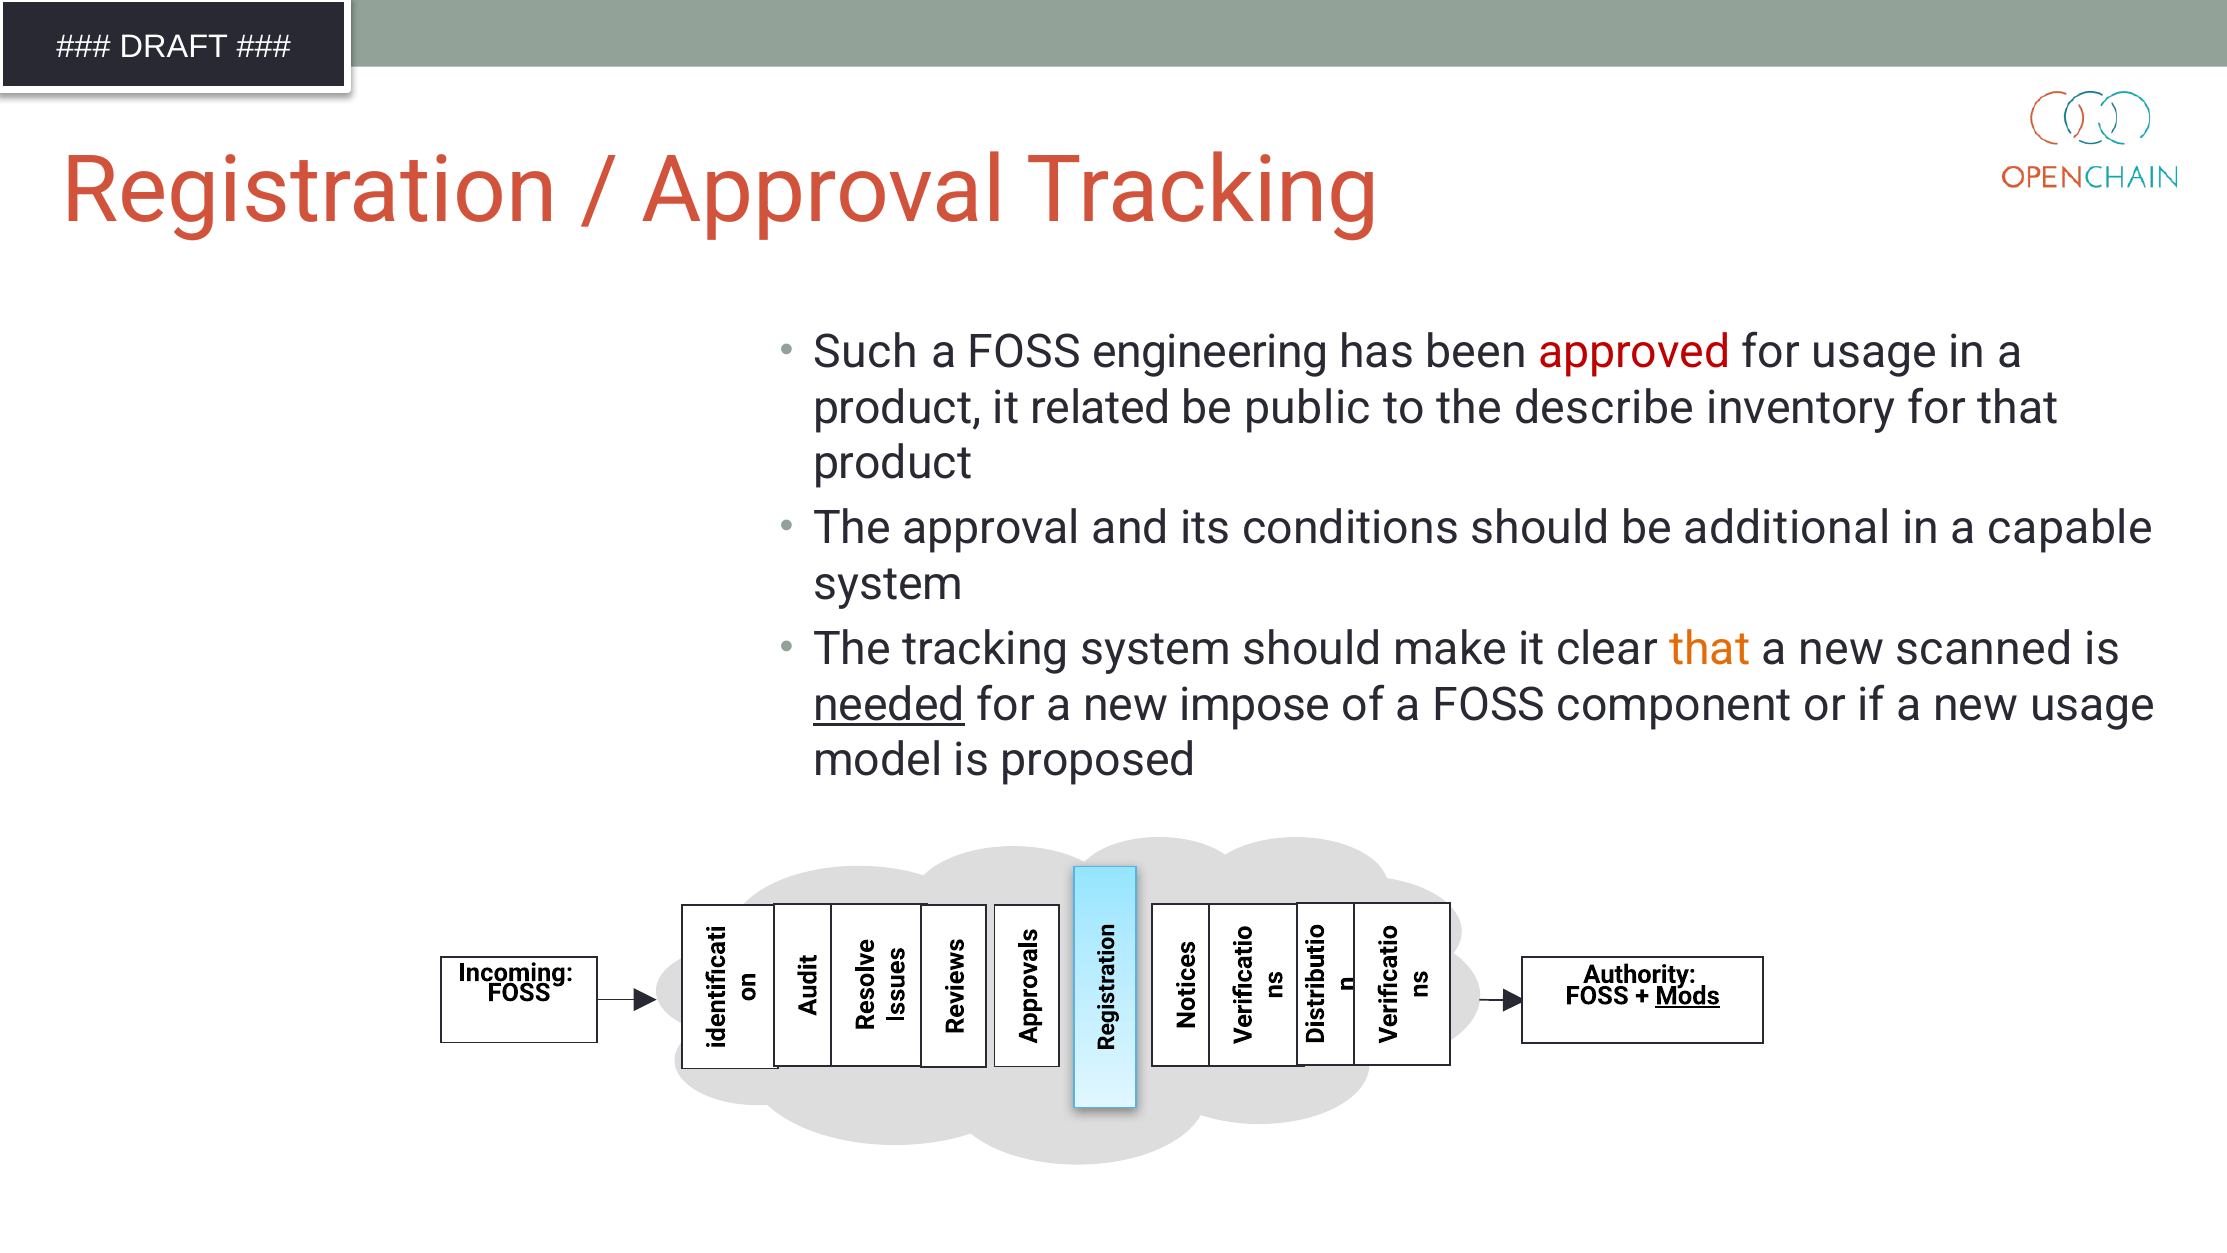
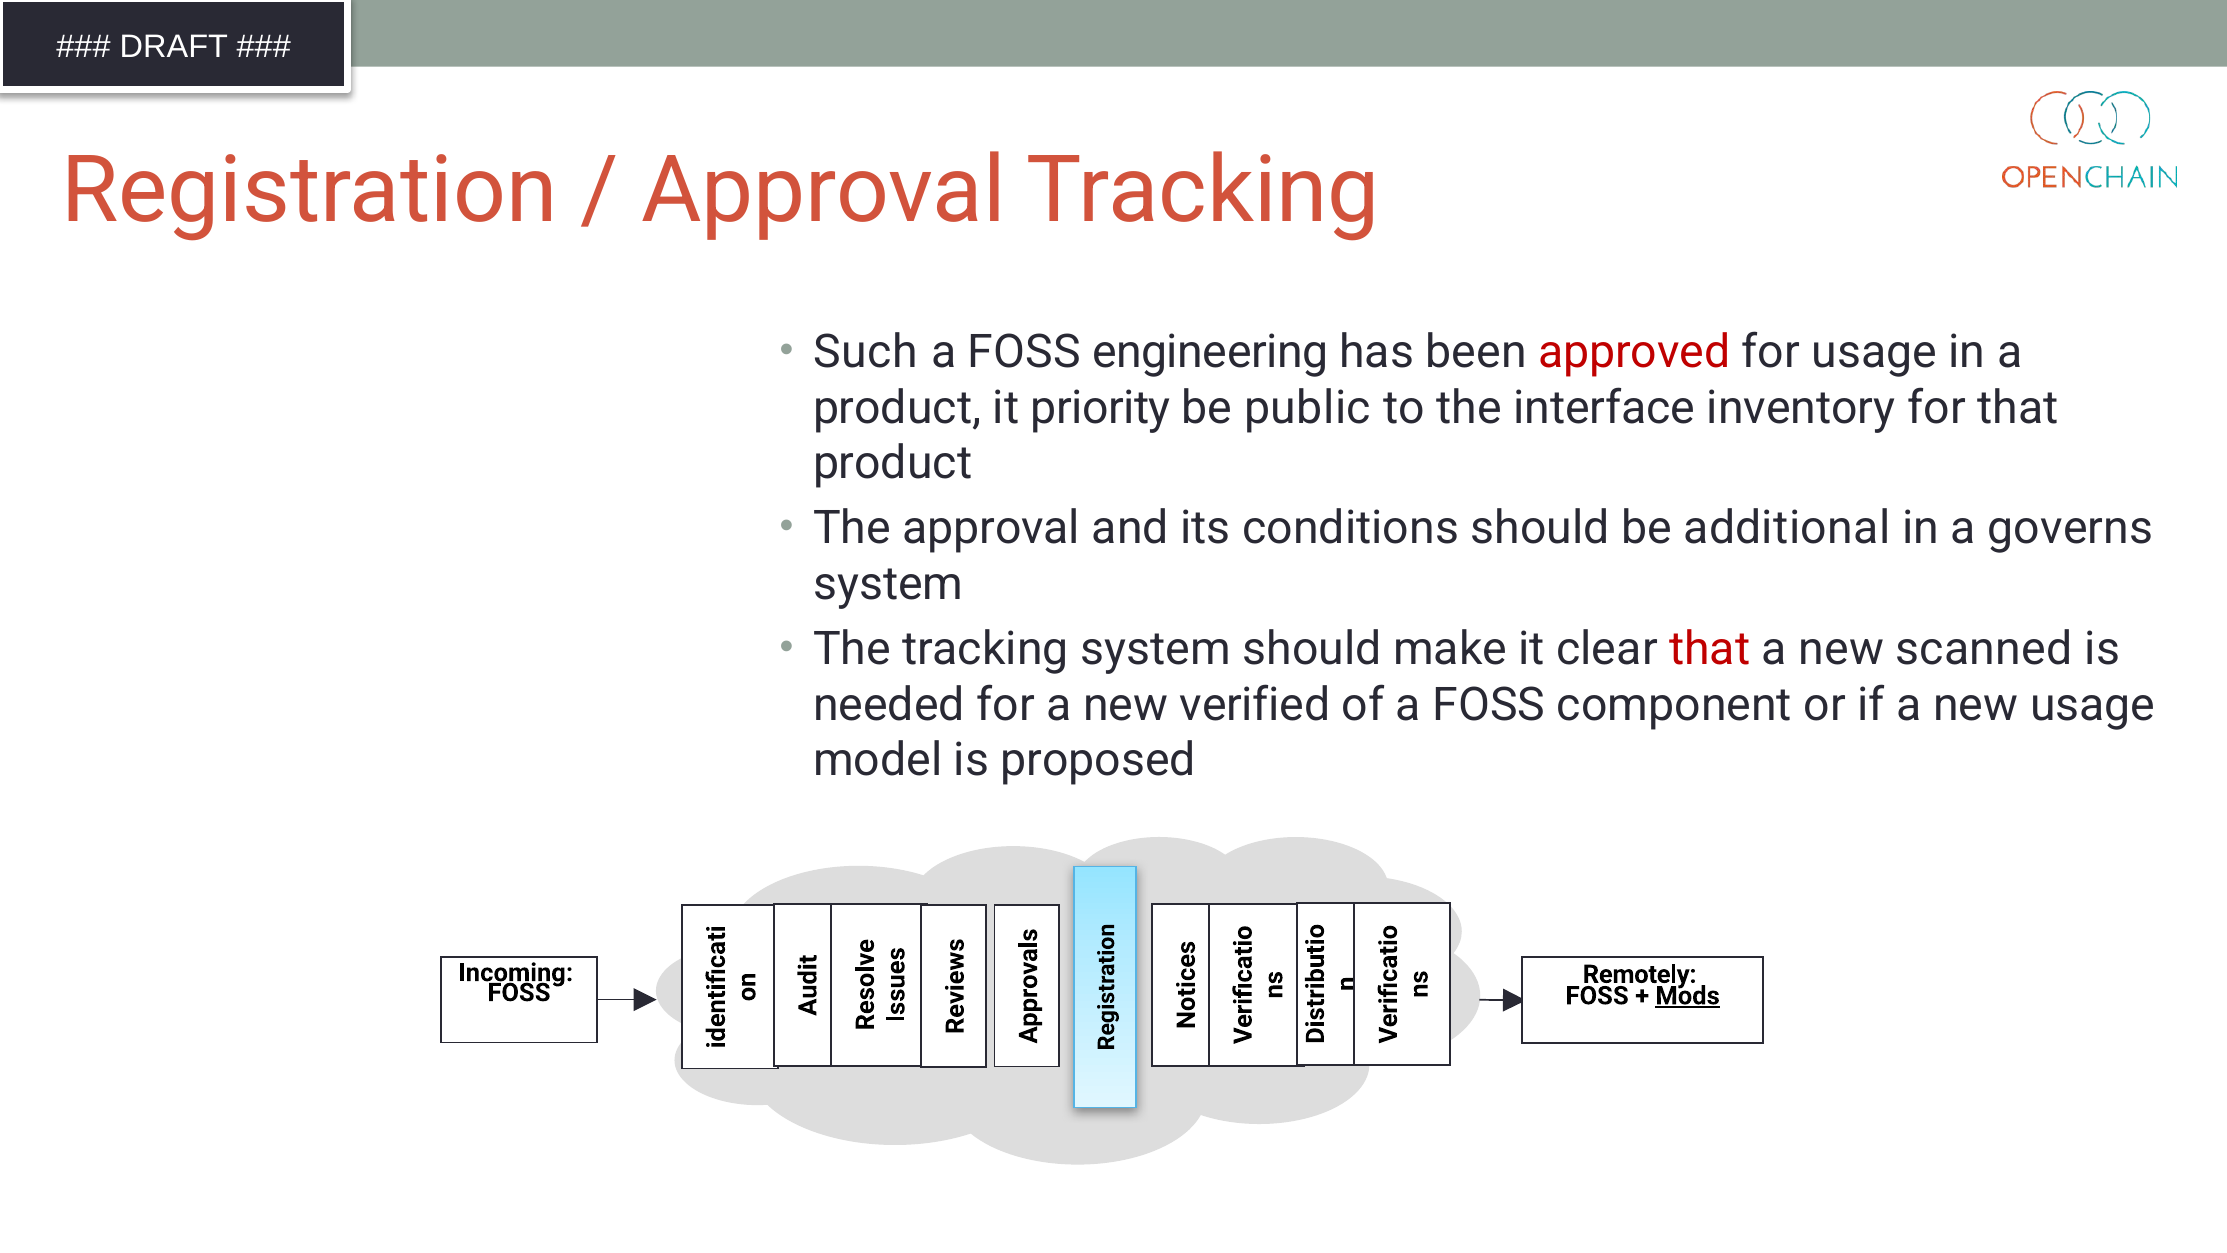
related: related -> priority
describe: describe -> interface
capable: capable -> governs
that at (1710, 649) colour: orange -> red
needed underline: present -> none
impose: impose -> verified
Authority: Authority -> Remotely
